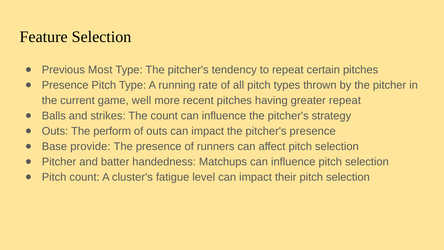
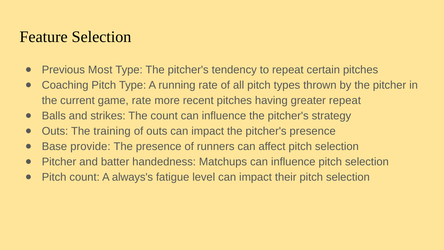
Presence at (65, 85): Presence -> Coaching
game well: well -> rate
perform: perform -> training
cluster's: cluster's -> always's
